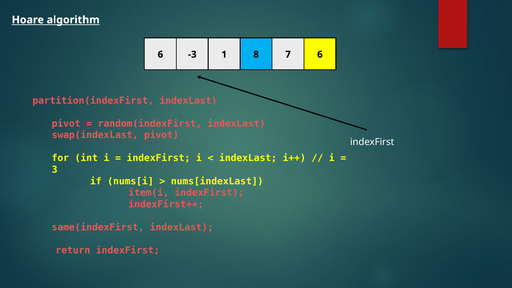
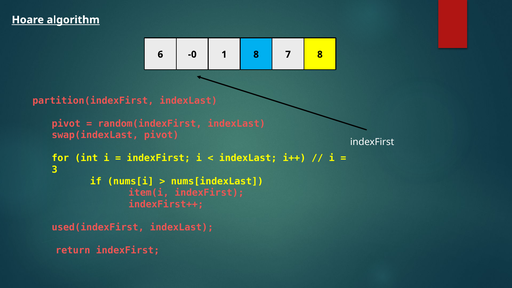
-3: -3 -> -0
7 6: 6 -> 8
same(indexFirst: same(indexFirst -> used(indexFirst
